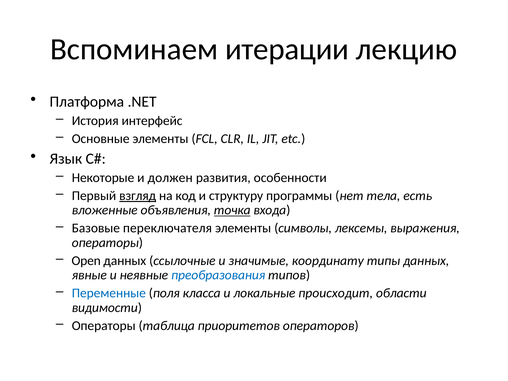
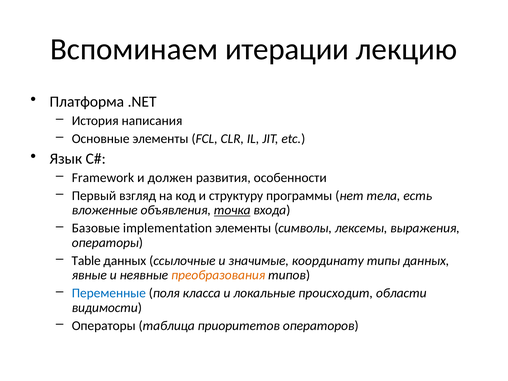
интерфейс: интерфейс -> написания
Некоторые: Некоторые -> Framework
взгляд underline: present -> none
переключателя: переключателя -> implementation
Open: Open -> Table
преобразования colour: blue -> orange
